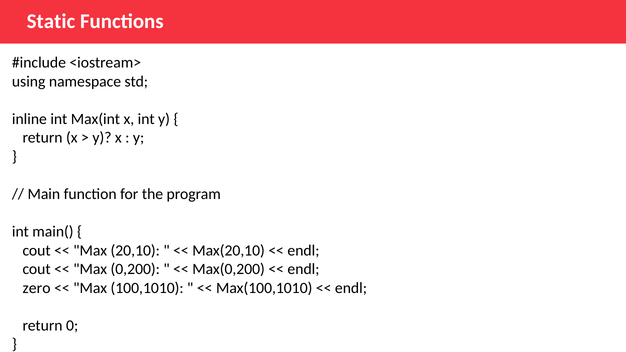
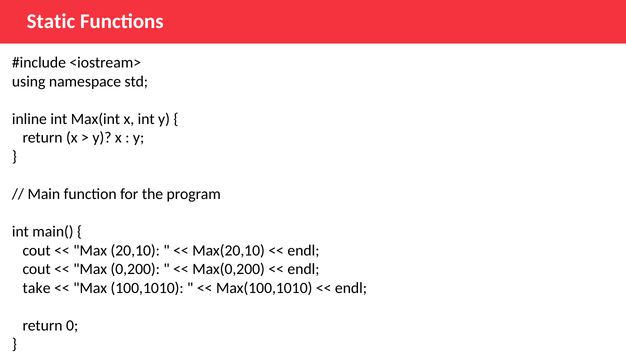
zero: zero -> take
